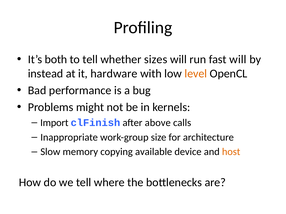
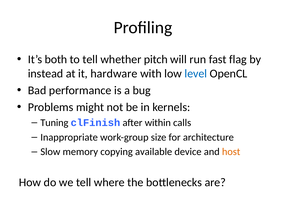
sizes: sizes -> pitch
fast will: will -> flag
level colour: orange -> blue
Import: Import -> Tuning
above: above -> within
